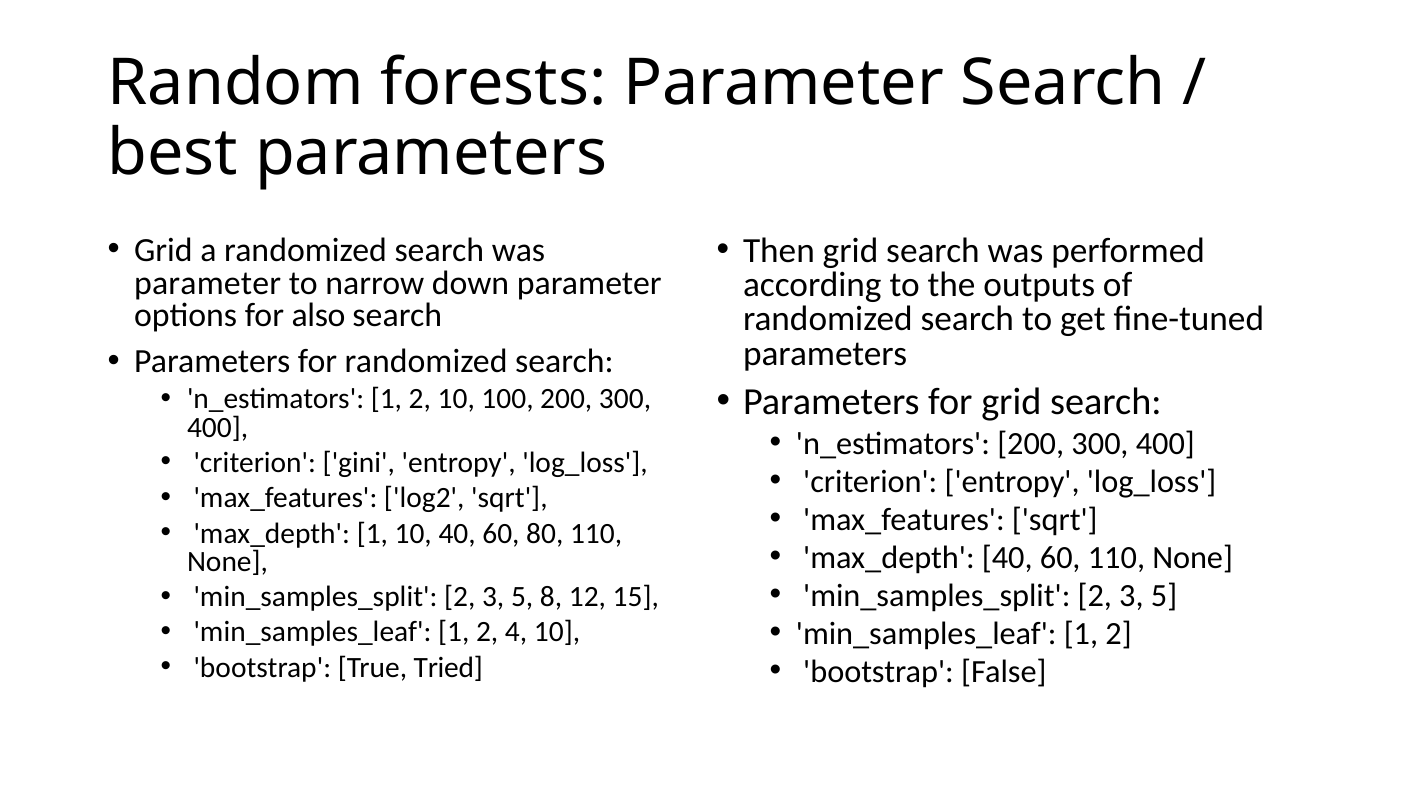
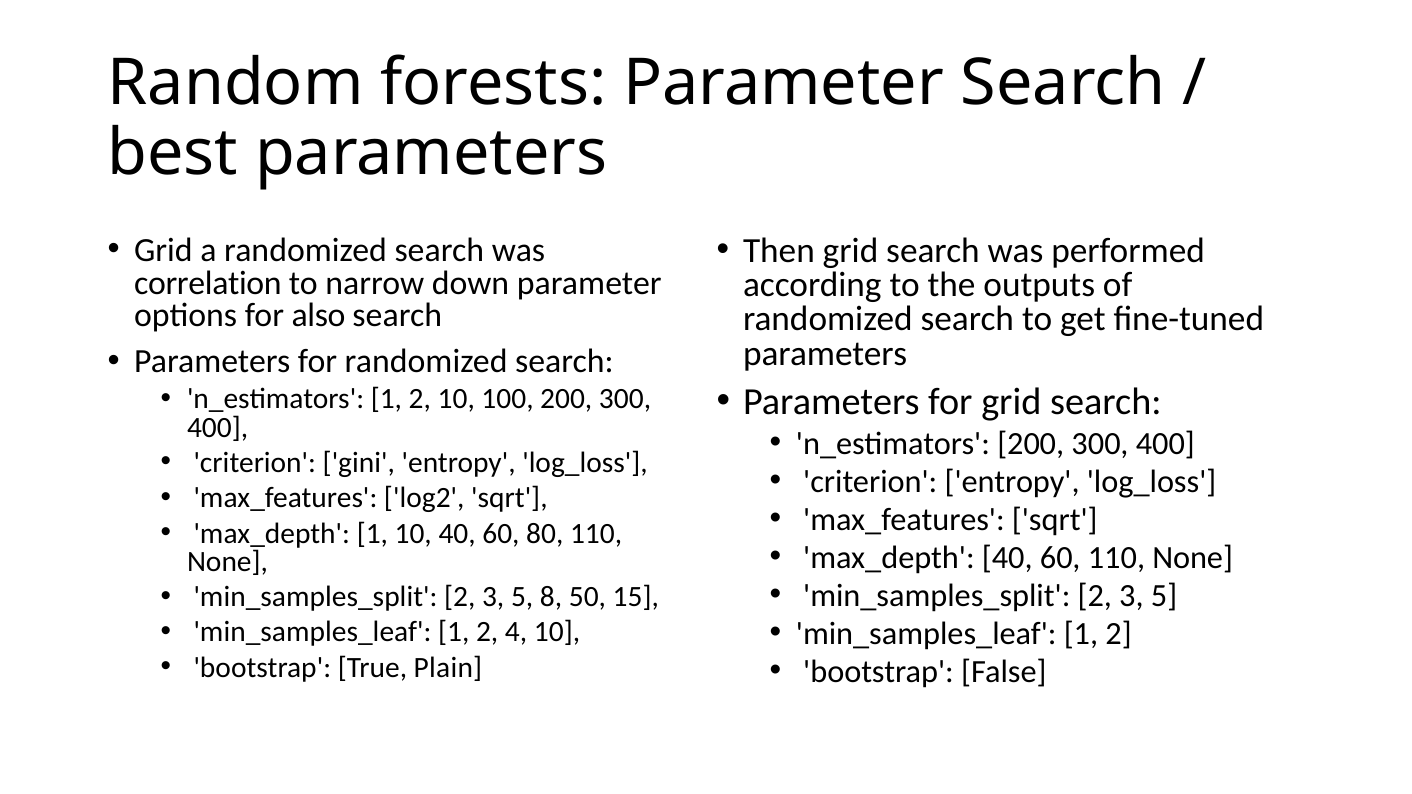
parameter at (208, 283): parameter -> correlation
12: 12 -> 50
Tried: Tried -> Plain
